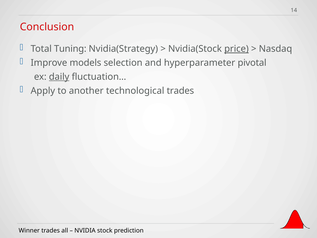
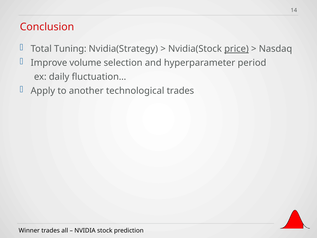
models: models -> volume
pivotal: pivotal -> period
daily underline: present -> none
